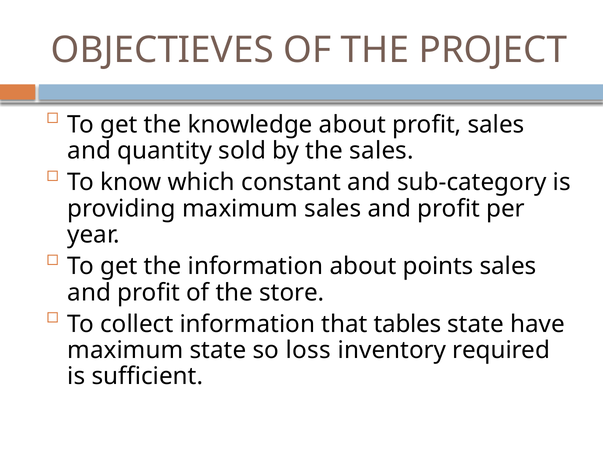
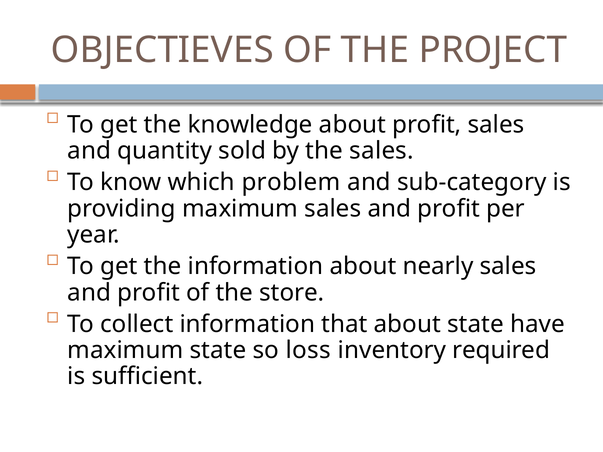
constant: constant -> problem
points: points -> nearly
that tables: tables -> about
